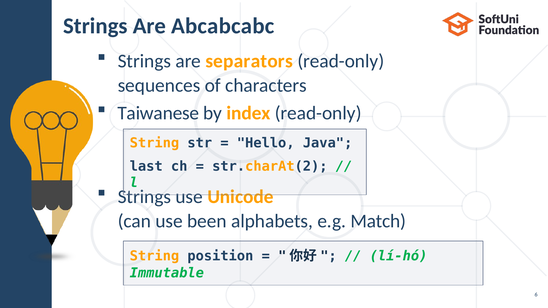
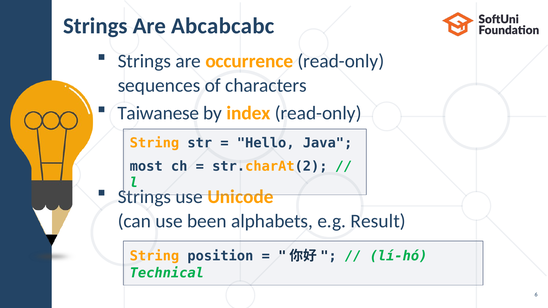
separators: separators -> occurrence
last: last -> most
Match: Match -> Result
Immutable: Immutable -> Technical
